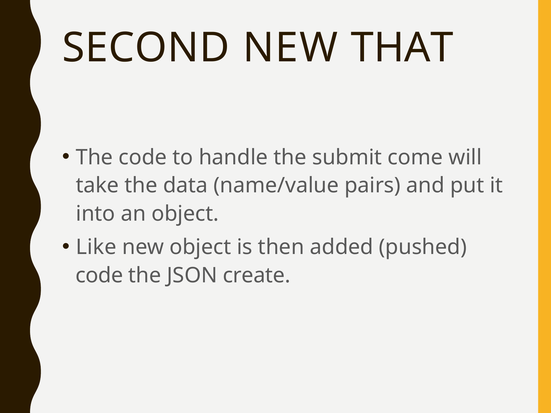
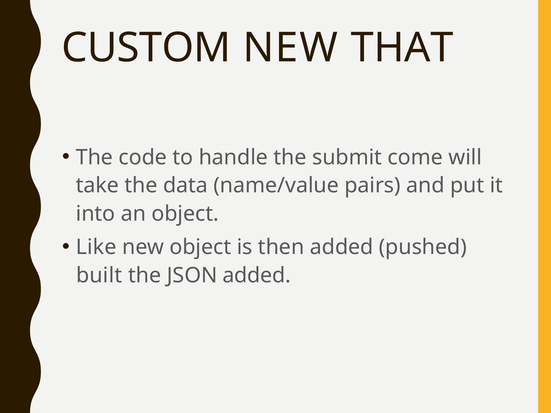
SECOND: SECOND -> CUSTOM
code at (99, 276): code -> built
JSON create: create -> added
